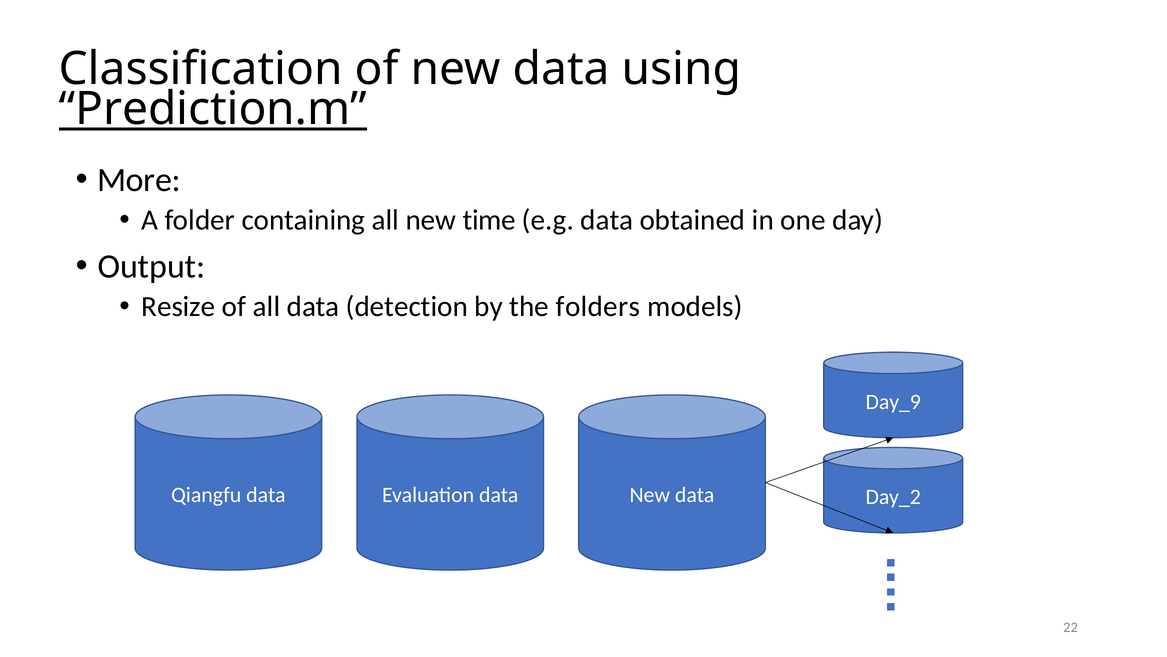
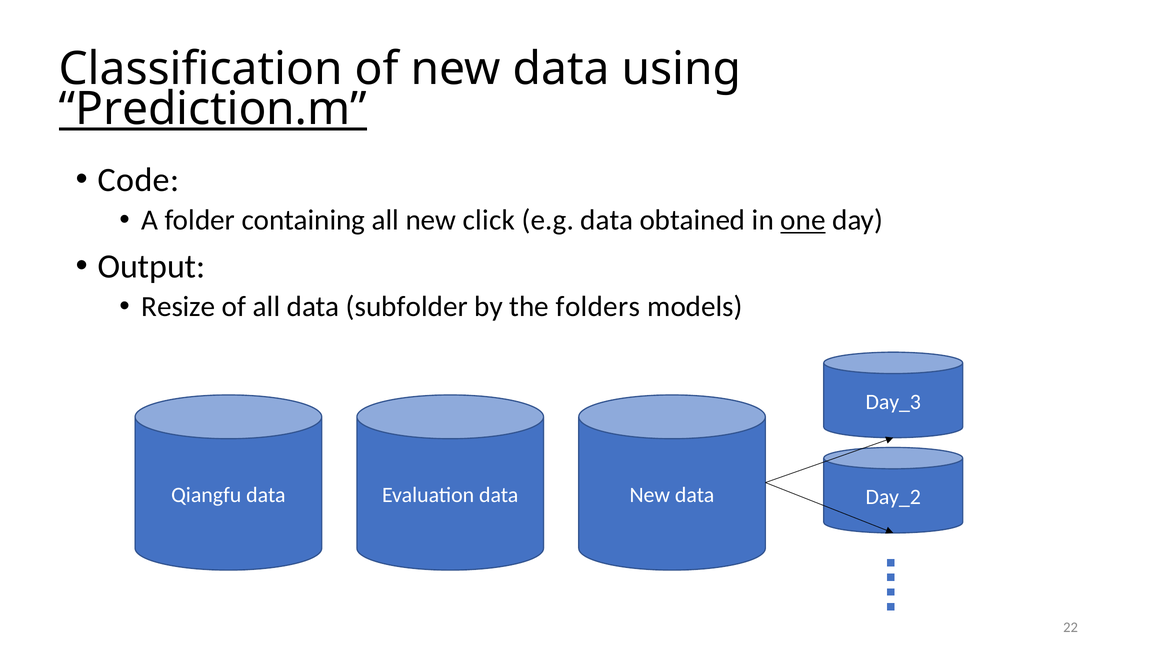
More: More -> Code
time: time -> click
one underline: none -> present
detection: detection -> subfolder
Day_9: Day_9 -> Day_3
